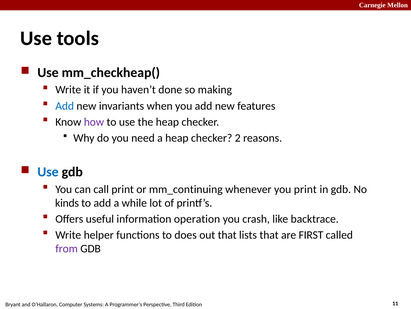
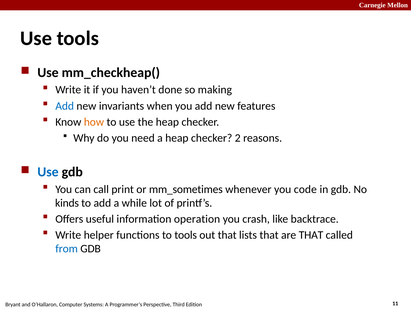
how colour: purple -> orange
mm_continuing: mm_continuing -> mm_sometimes
you print: print -> code
to does: does -> tools
are FIRST: FIRST -> THAT
from colour: purple -> blue
